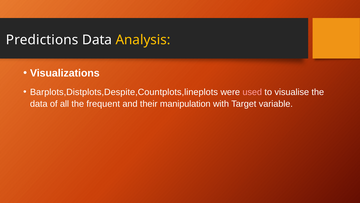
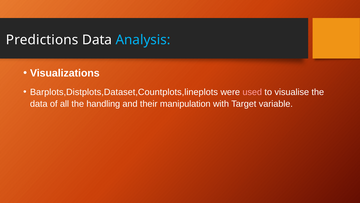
Analysis colour: yellow -> light blue
Barplots,Distplots,Despite,Countplots,lineplots: Barplots,Distplots,Despite,Countplots,lineplots -> Barplots,Distplots,Dataset,Countplots,lineplots
frequent: frequent -> handling
